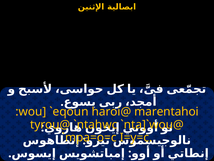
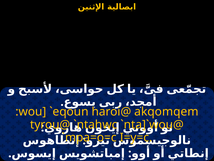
marentahoi: marentahoi -> akqomqem
